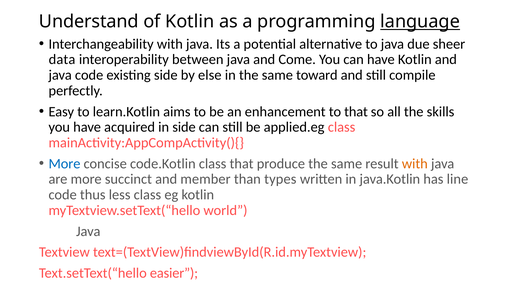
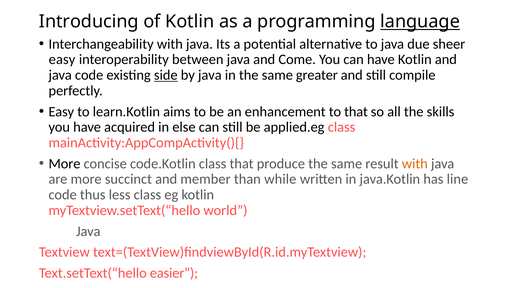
Understand: Understand -> Introducing
data at (62, 59): data -> easy
side at (166, 75) underline: none -> present
by else: else -> java
toward: toward -> greater
in side: side -> else
More at (64, 163) colour: blue -> black
types: types -> while
